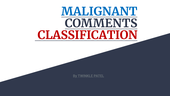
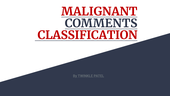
MALIGNANT colour: blue -> red
